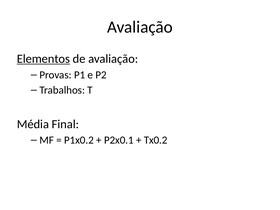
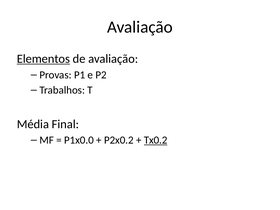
P1x0.2: P1x0.2 -> P1x0.0
P2x0.1: P2x0.1 -> P2x0.2
Tx0.2 underline: none -> present
